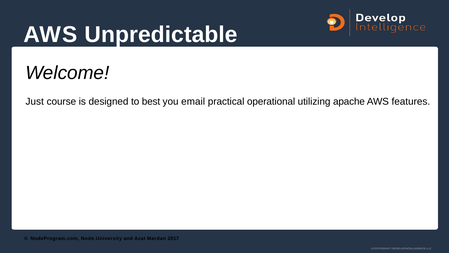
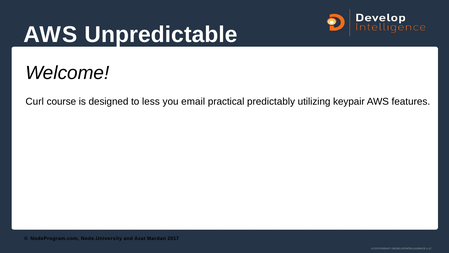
Just: Just -> Curl
best: best -> less
operational: operational -> predictably
apache: apache -> keypair
